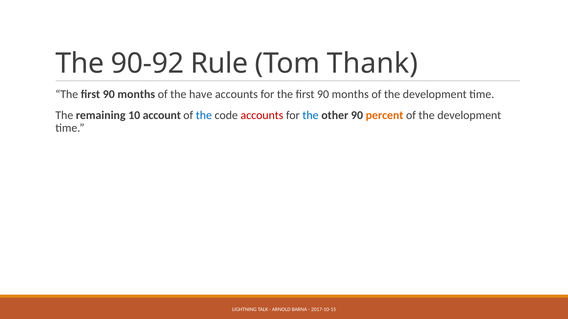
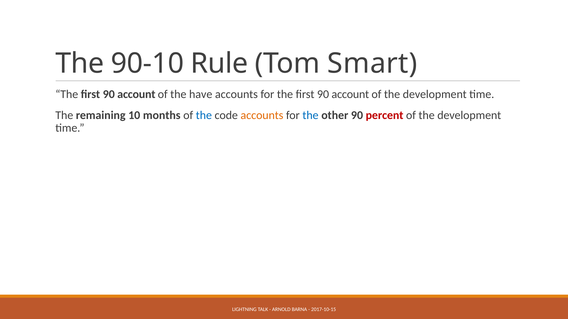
90-92: 90-92 -> 90-10
Thank: Thank -> Smart
months at (136, 94): months -> account
months at (350, 94): months -> account
account: account -> months
accounts at (262, 116) colour: red -> orange
percent colour: orange -> red
